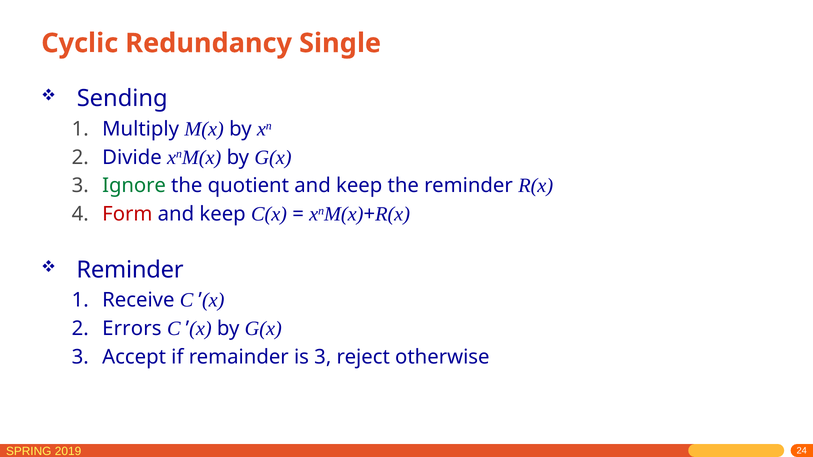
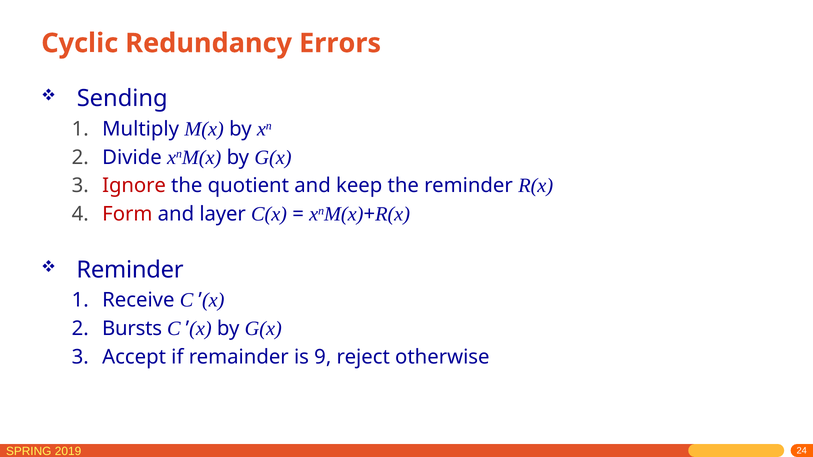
Single: Single -> Errors
Ignore colour: green -> red
keep at (223, 214): keep -> layer
Errors: Errors -> Bursts
is 3: 3 -> 9
